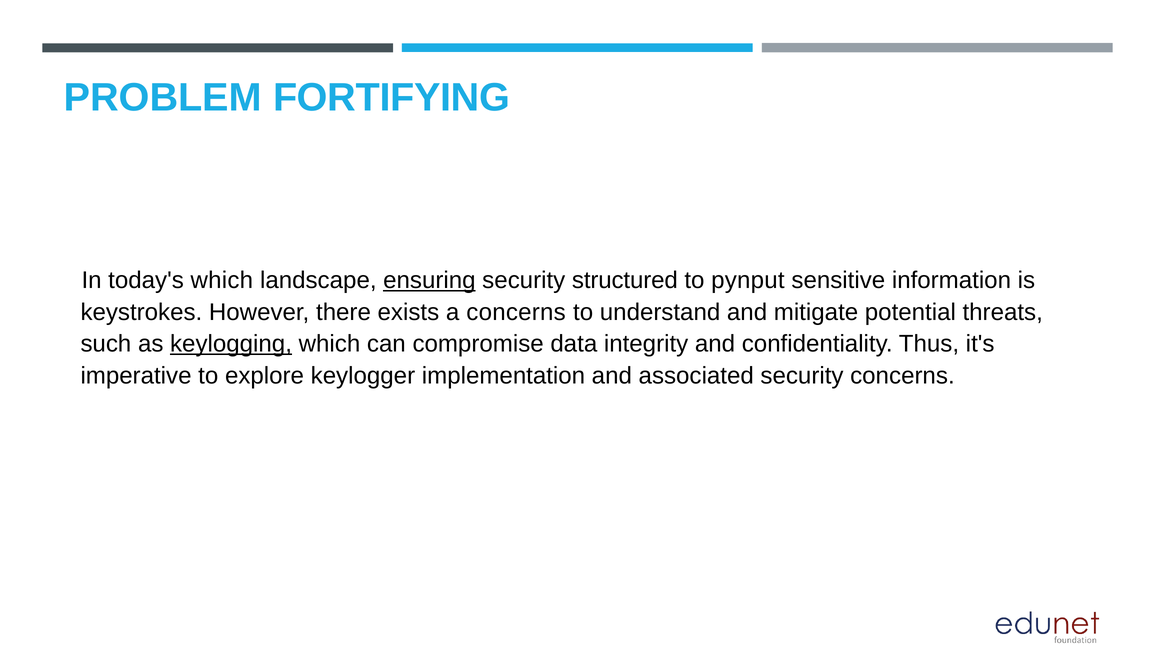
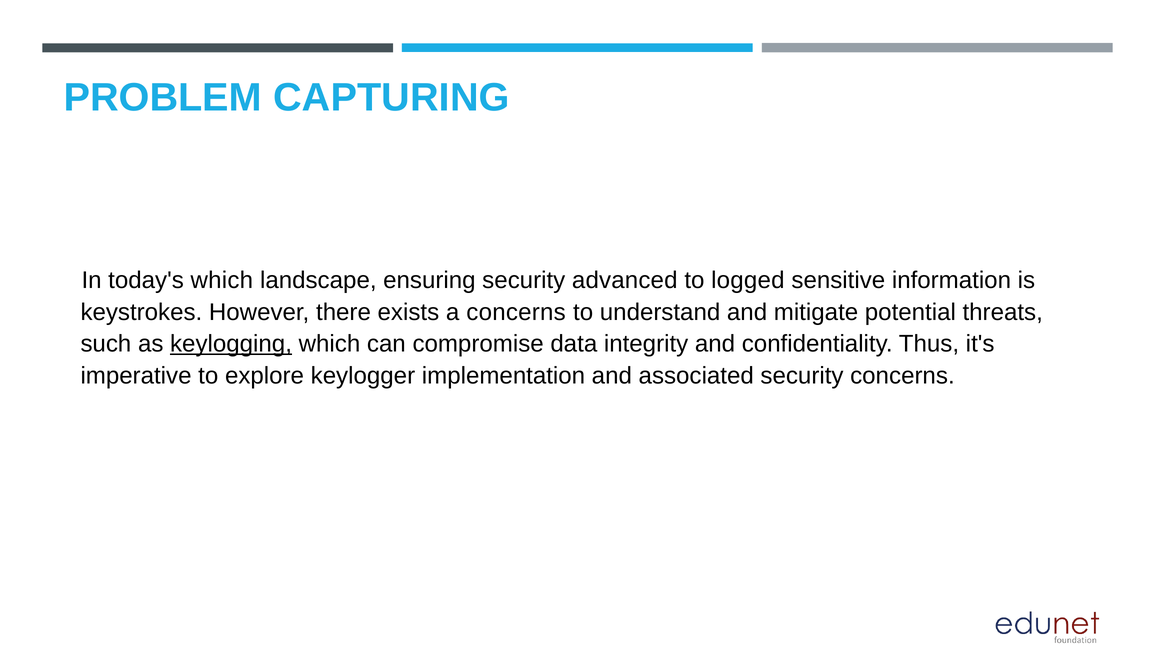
FORTIFYING: FORTIFYING -> CAPTURING
ensuring underline: present -> none
structured: structured -> advanced
pynput: pynput -> logged
